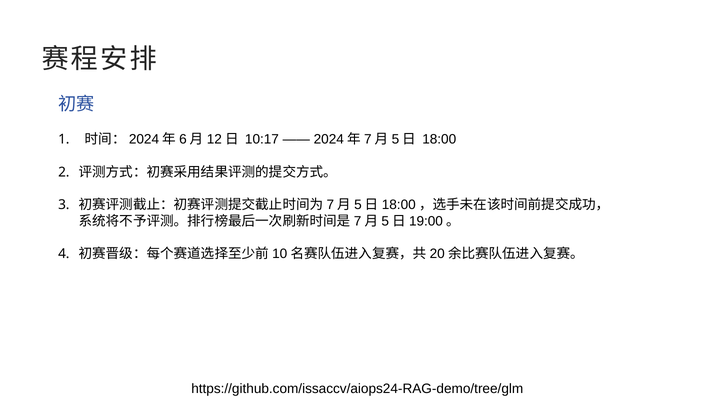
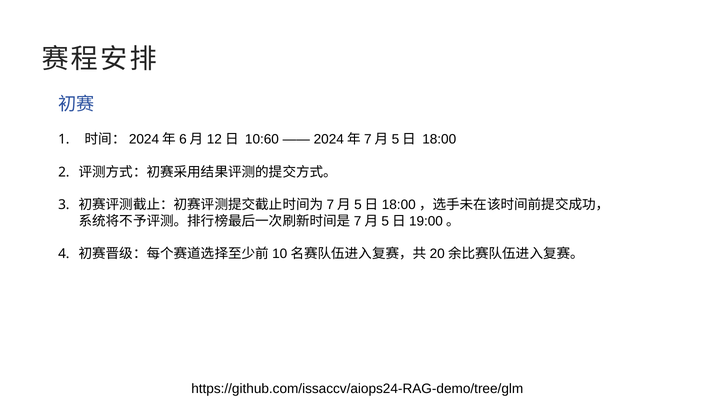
10:17: 10:17 -> 10:60
